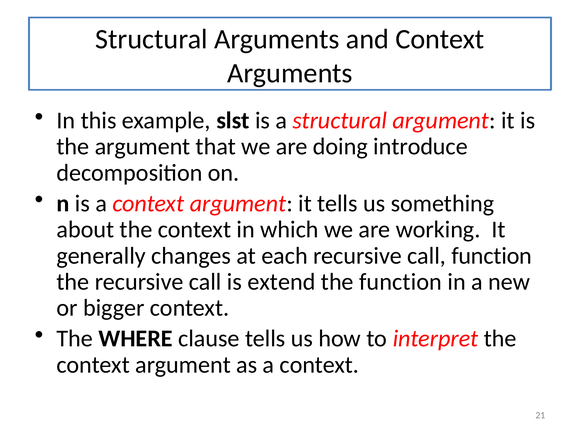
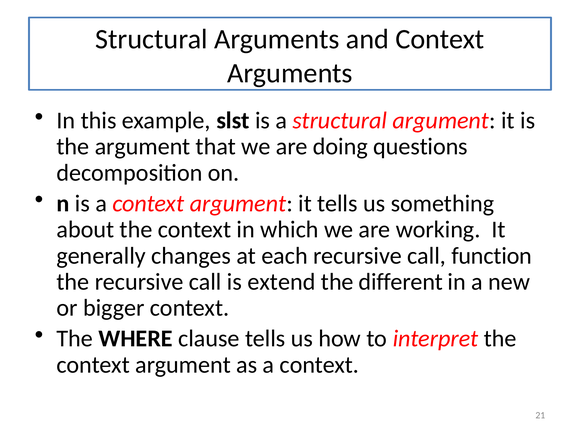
introduce: introduce -> questions
the function: function -> different
